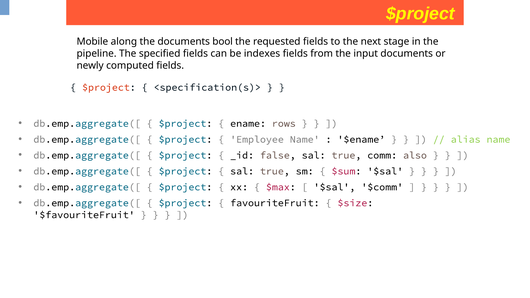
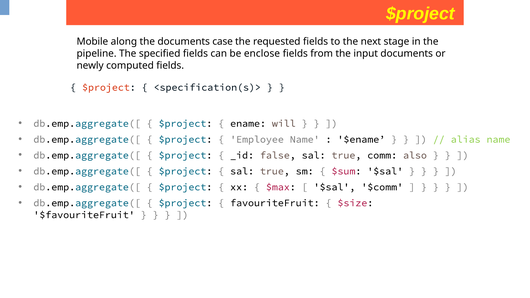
bool: bool -> case
indexes: indexes -> enclose
rows: rows -> will
